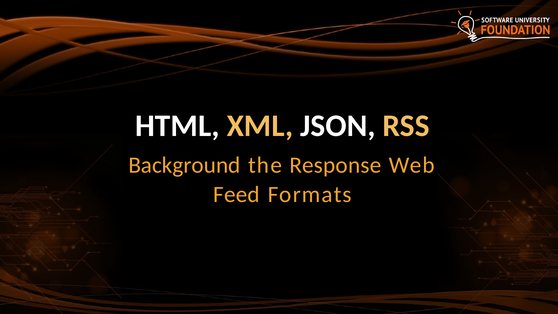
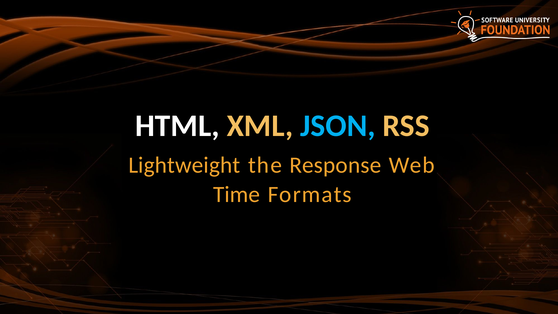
JSON colour: white -> light blue
Background: Background -> Lightweight
Feed: Feed -> Time
